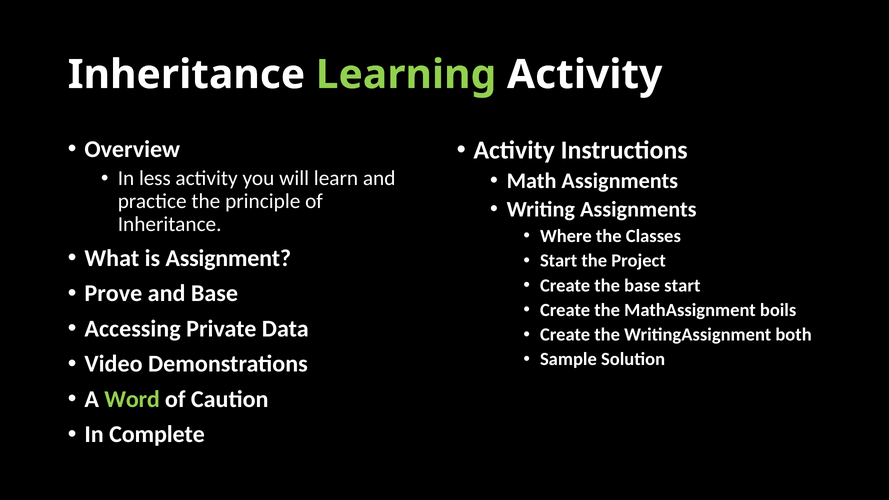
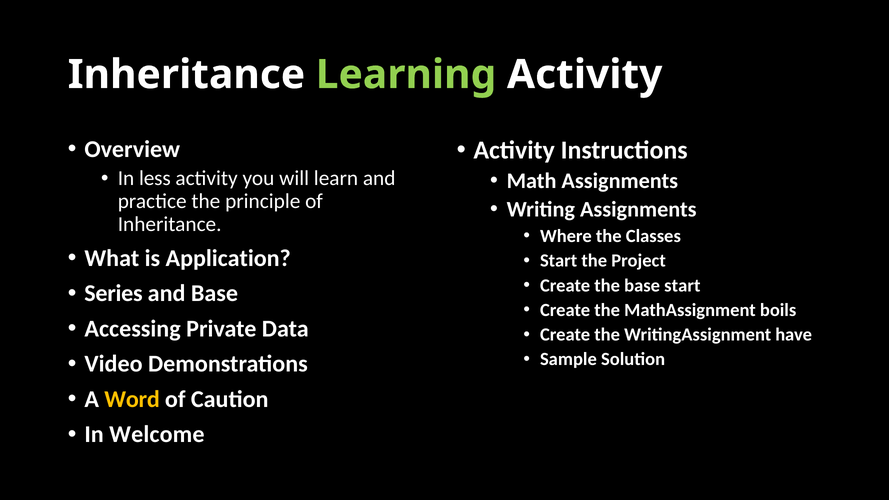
Assignment: Assignment -> Application
Prove: Prove -> Series
both: both -> have
Word colour: light green -> yellow
Complete: Complete -> Welcome
